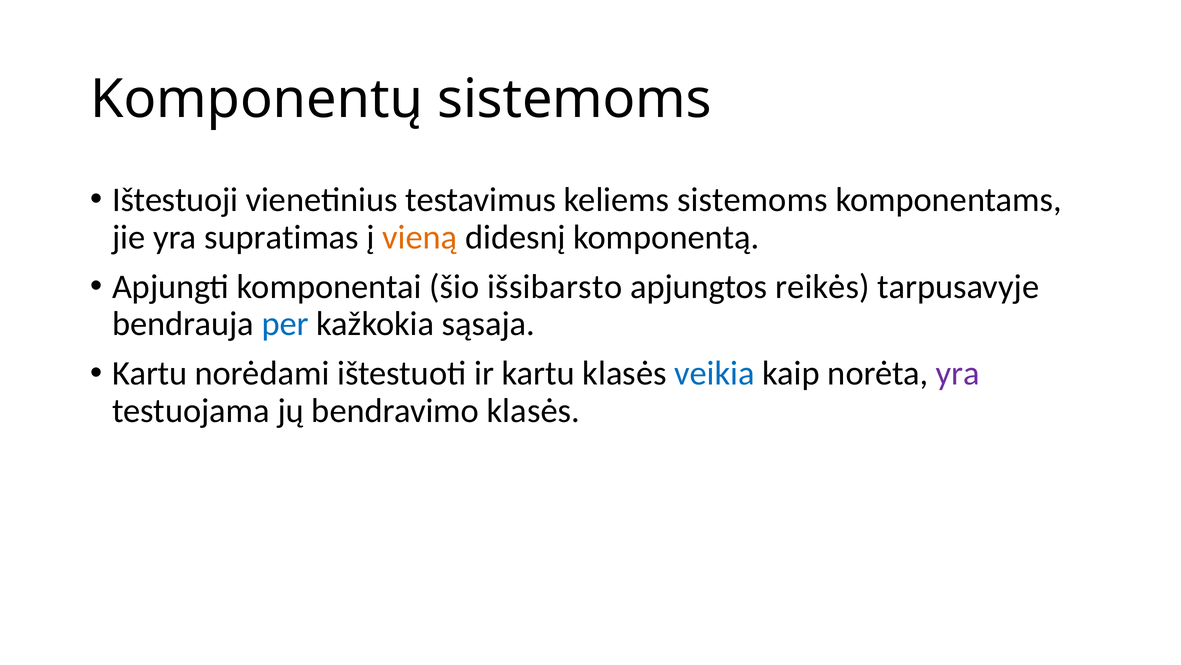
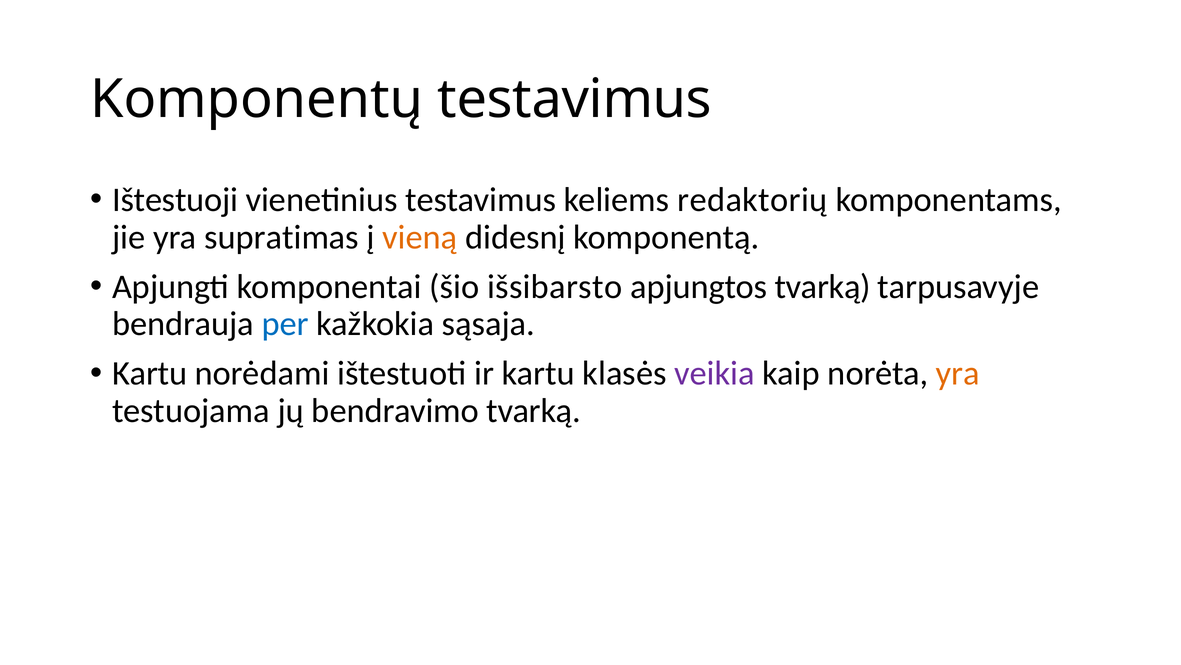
Komponentų sistemoms: sistemoms -> testavimus
keliems sistemoms: sistemoms -> redaktorių
apjungtos reikės: reikės -> tvarką
veikia colour: blue -> purple
yra at (958, 373) colour: purple -> orange
bendravimo klasės: klasės -> tvarką
